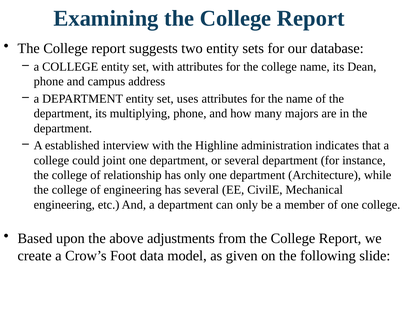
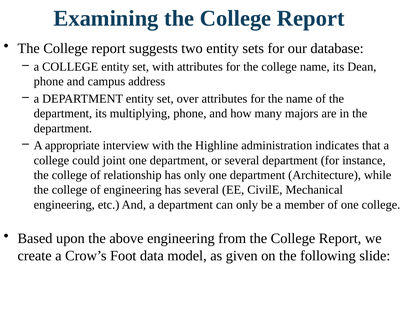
uses: uses -> over
established: established -> appropriate
above adjustments: adjustments -> engineering
